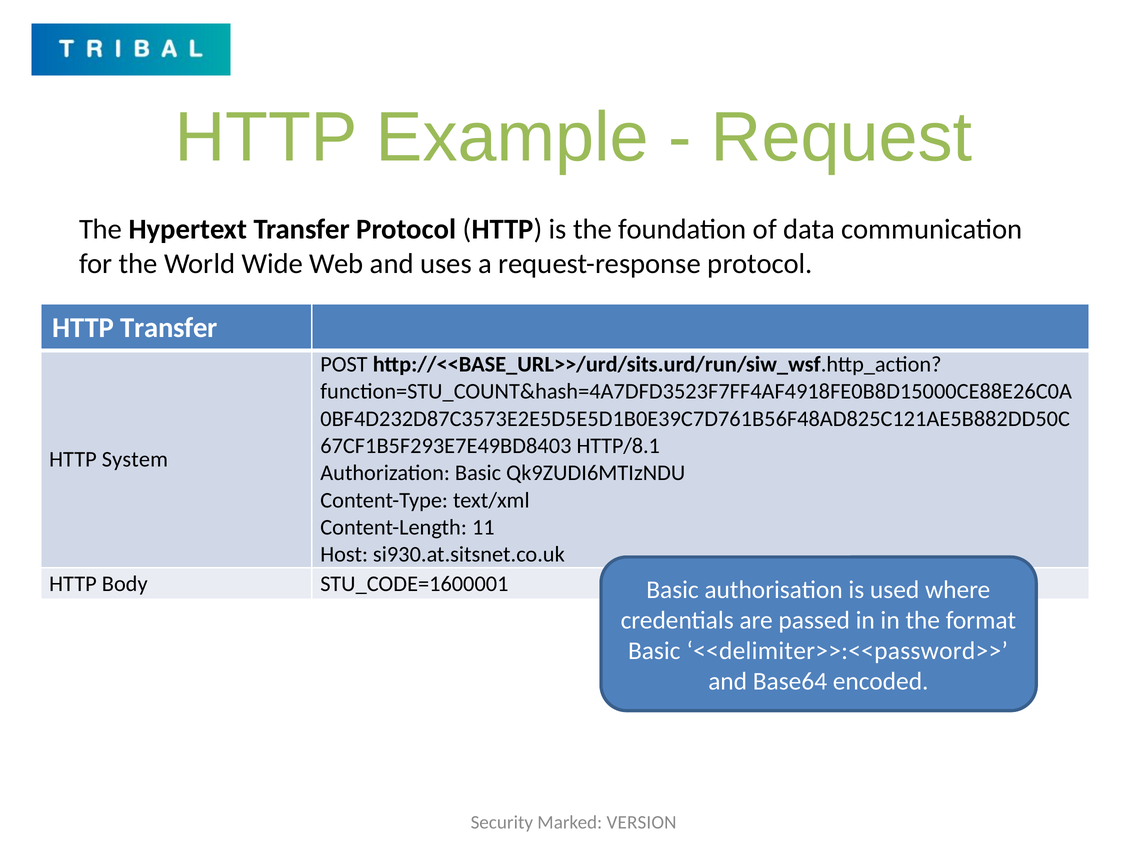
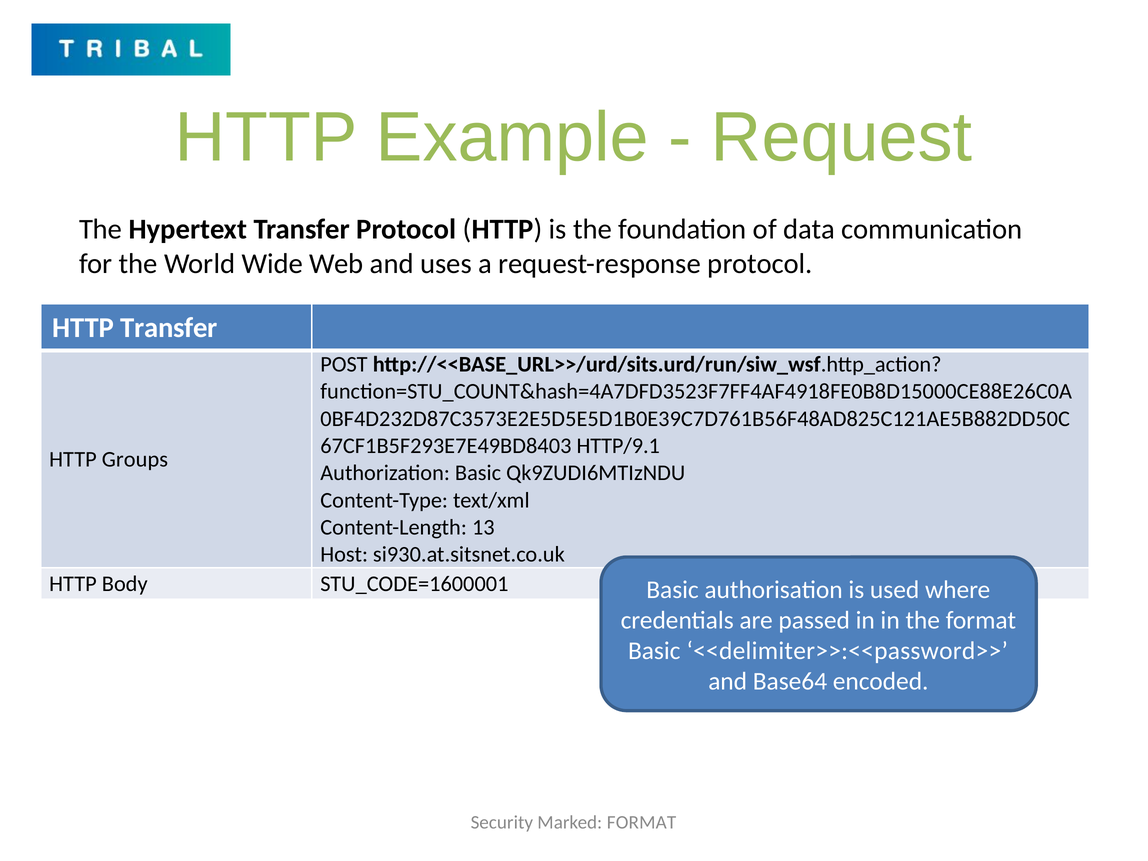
HTTP/8.1: HTTP/8.1 -> HTTP/9.1
System: System -> Groups
11: 11 -> 13
Marked VERSION: VERSION -> FORMAT
